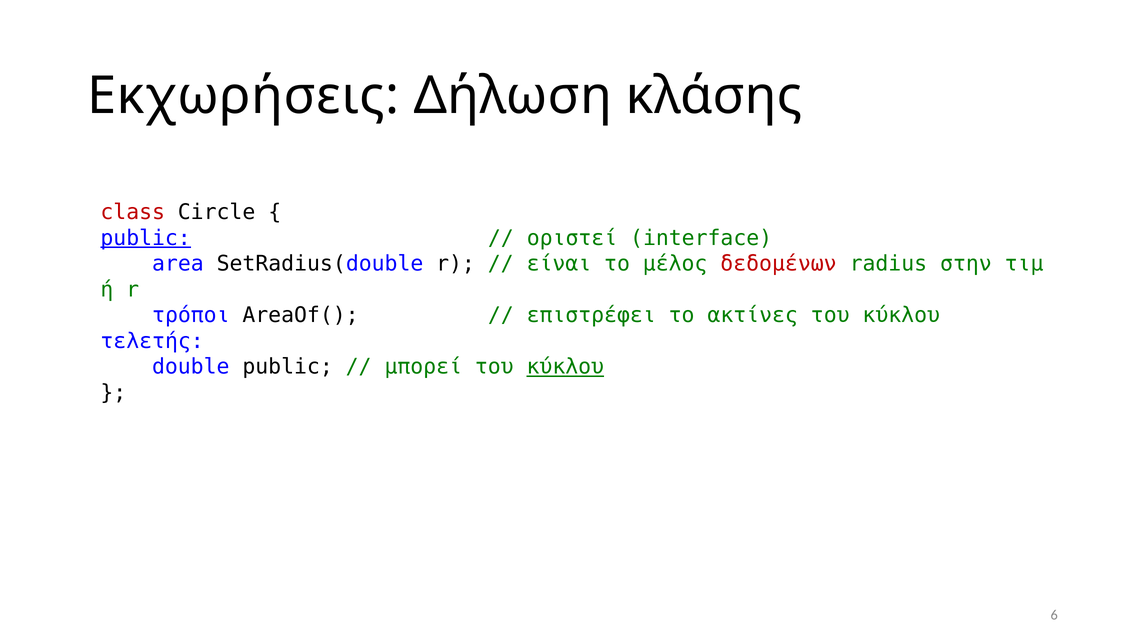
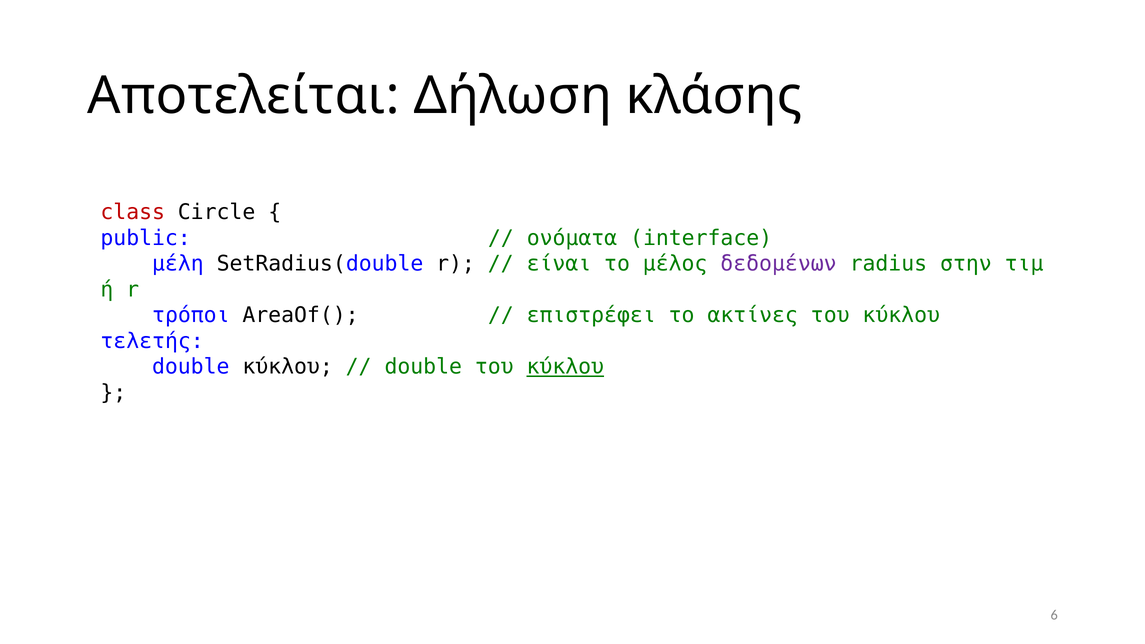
Εκχωρήσεις: Εκχωρήσεις -> Αποτελείται
public at (146, 238) underline: present -> none
οριστεί: οριστεί -> ονόματα
area: area -> μέλη
δεδομένων colour: red -> purple
double public: public -> κύκλου
μπορεί at (423, 367): μπορεί -> double
